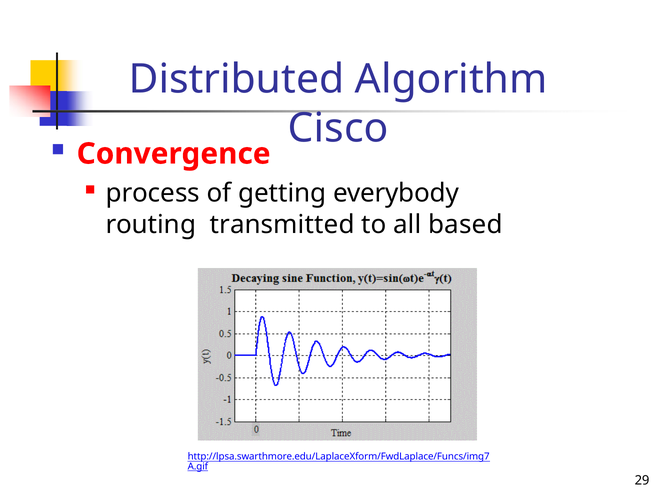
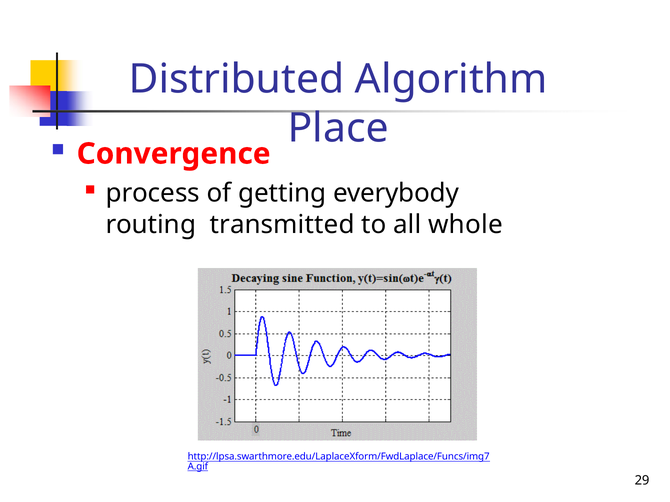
Cisco: Cisco -> Place
based: based -> whole
